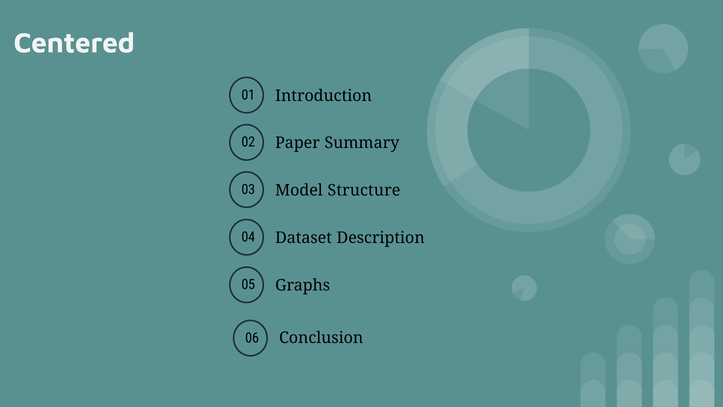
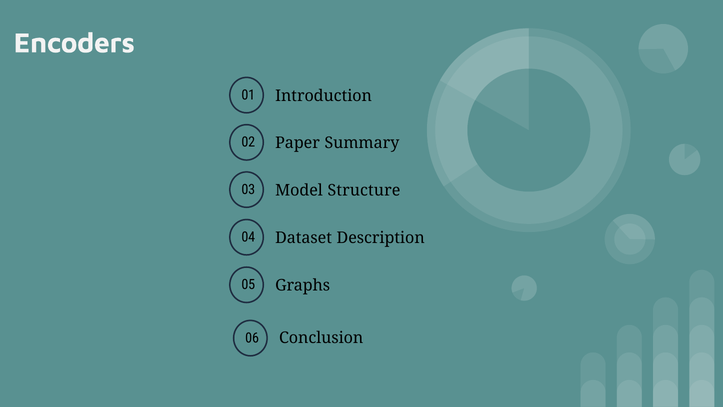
Centered: Centered -> Encoders
